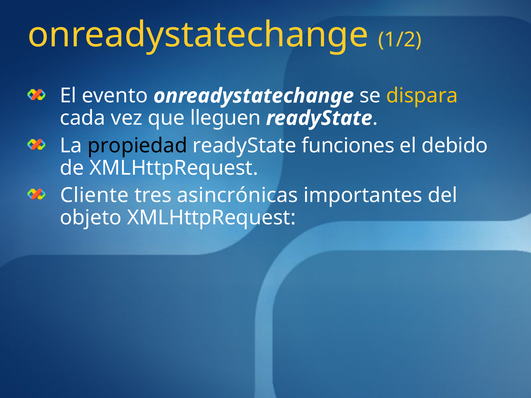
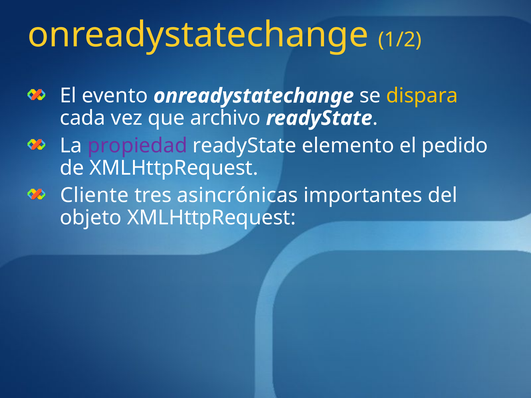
lleguen: lleguen -> archivo
propiedad colour: black -> purple
funciones: funciones -> elemento
debido: debido -> pedido
